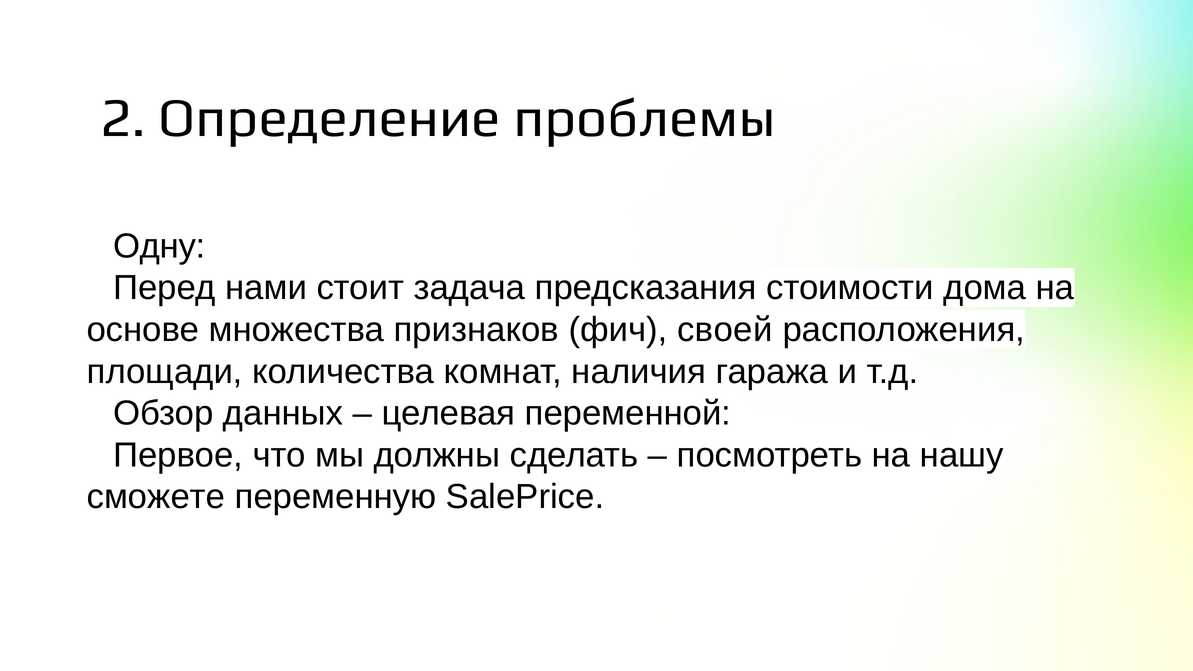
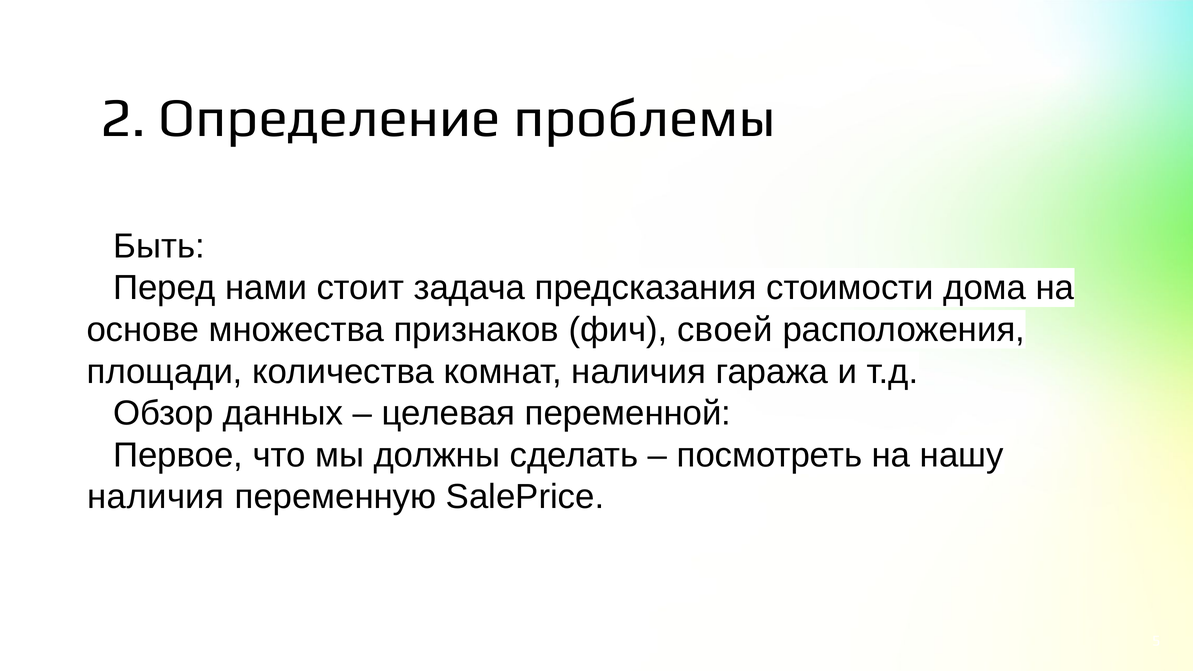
Одну: Одну -> Быть
сможете at (156, 497): сможете -> наличия
